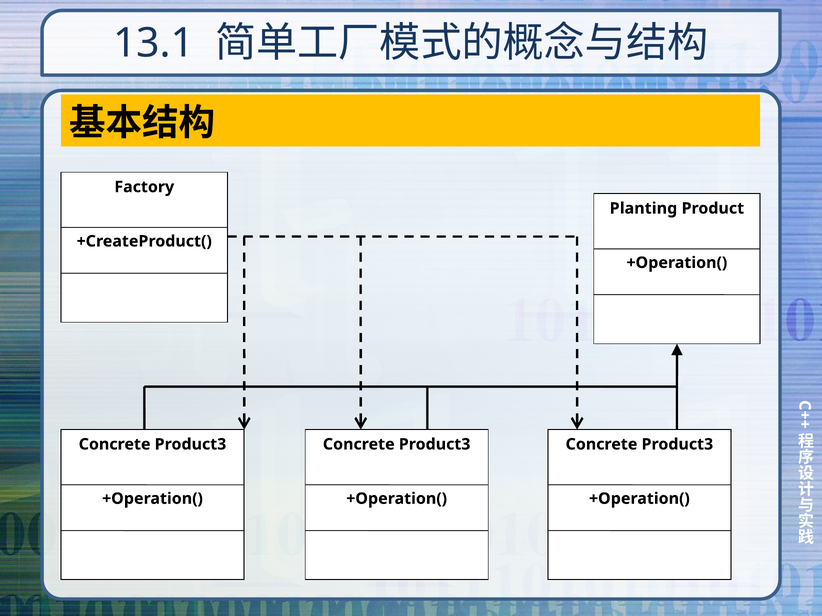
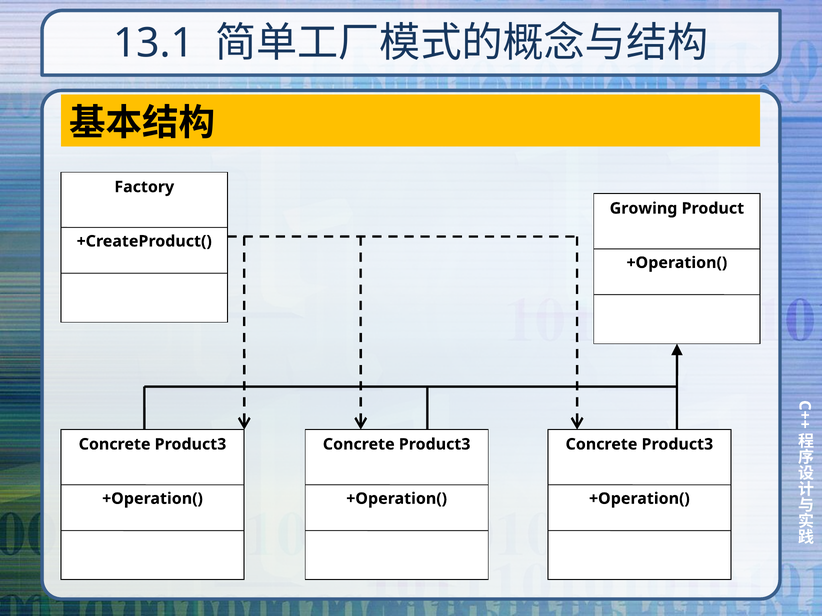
Planting: Planting -> Growing
